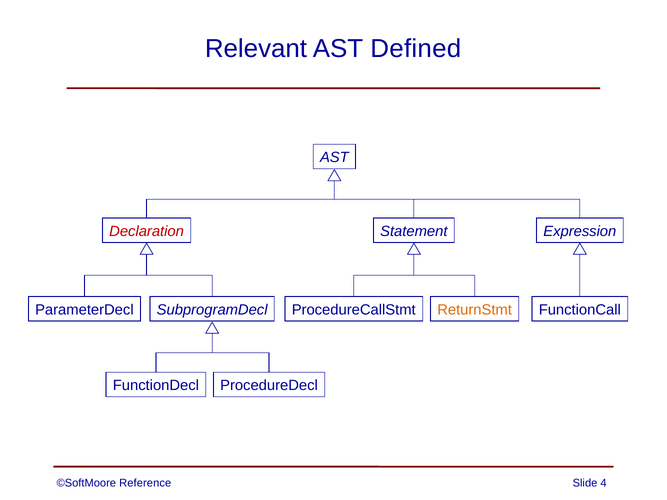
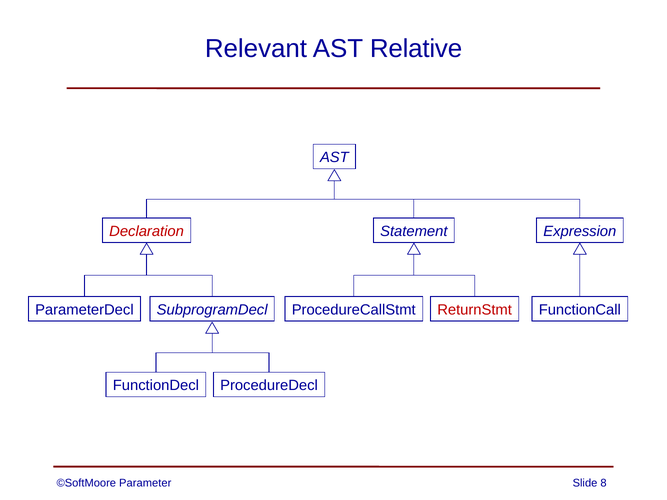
Defined: Defined -> Relative
ReturnStmt colour: orange -> red
Reference: Reference -> Parameter
4: 4 -> 8
